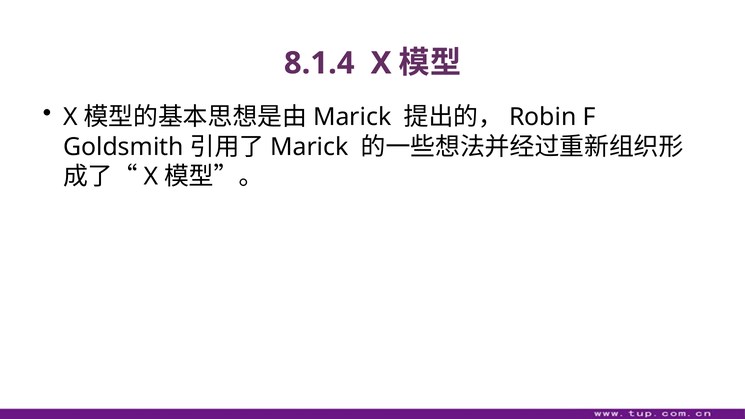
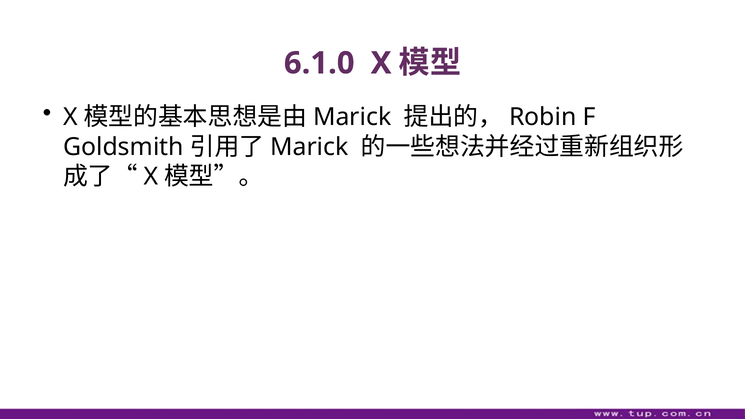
8.1.4: 8.1.4 -> 6.1.0
